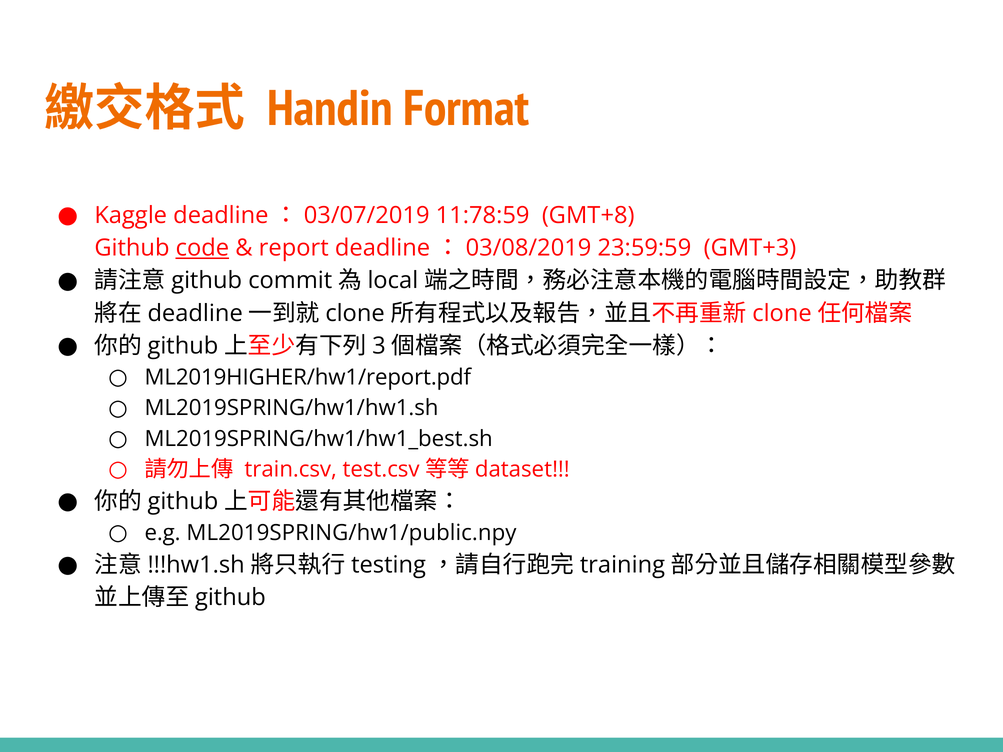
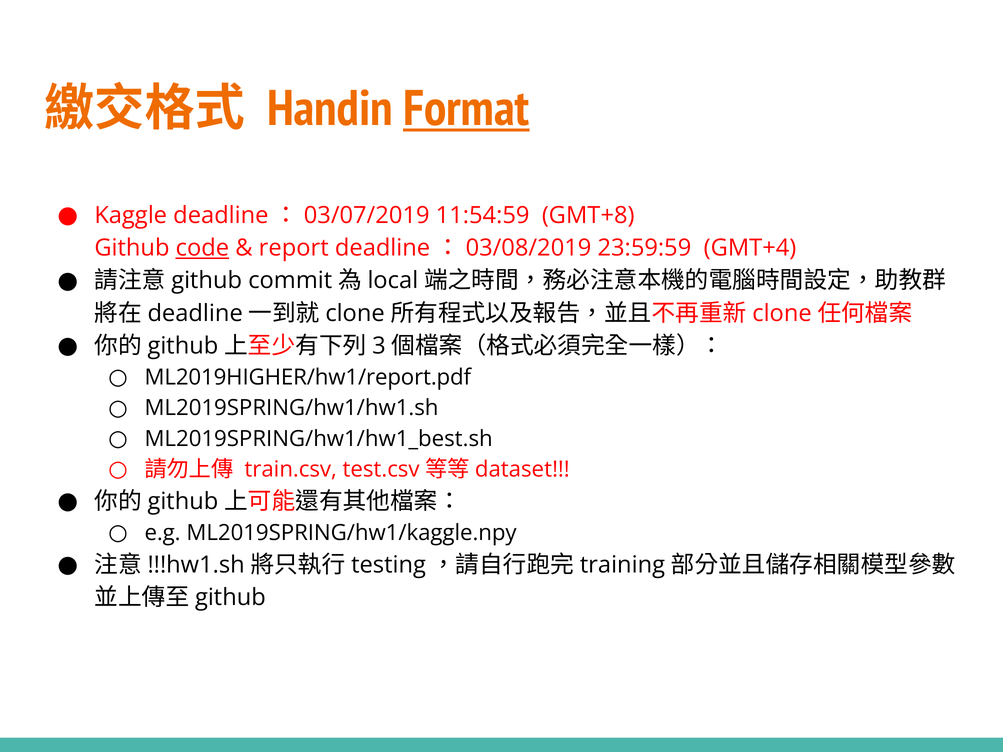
Format underline: none -> present
11:78:59: 11:78:59 -> 11:54:59
GMT+3: GMT+3 -> GMT+4
ML2019SPRING/hw1/public.npy: ML2019SPRING/hw1/public.npy -> ML2019SPRING/hw1/kaggle.npy
